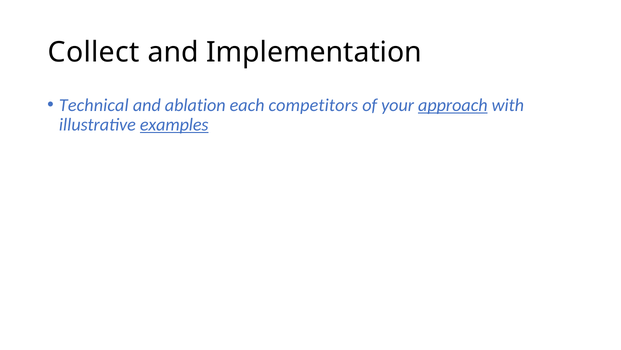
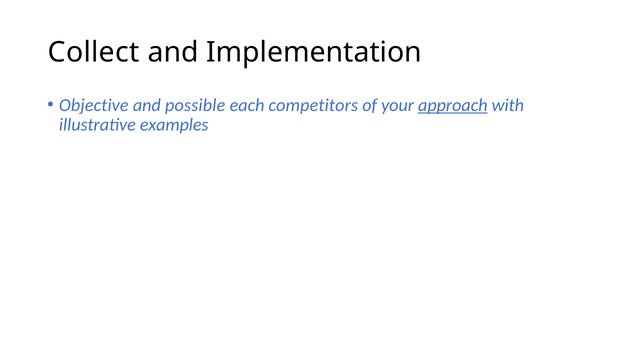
Technical: Technical -> Objective
ablation: ablation -> possible
examples underline: present -> none
